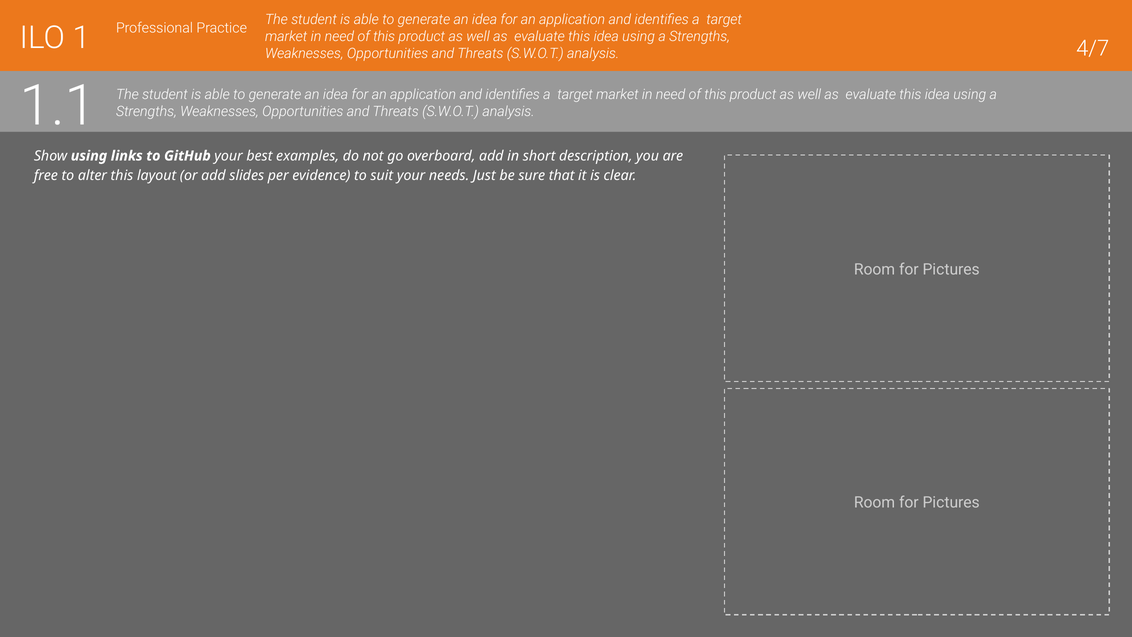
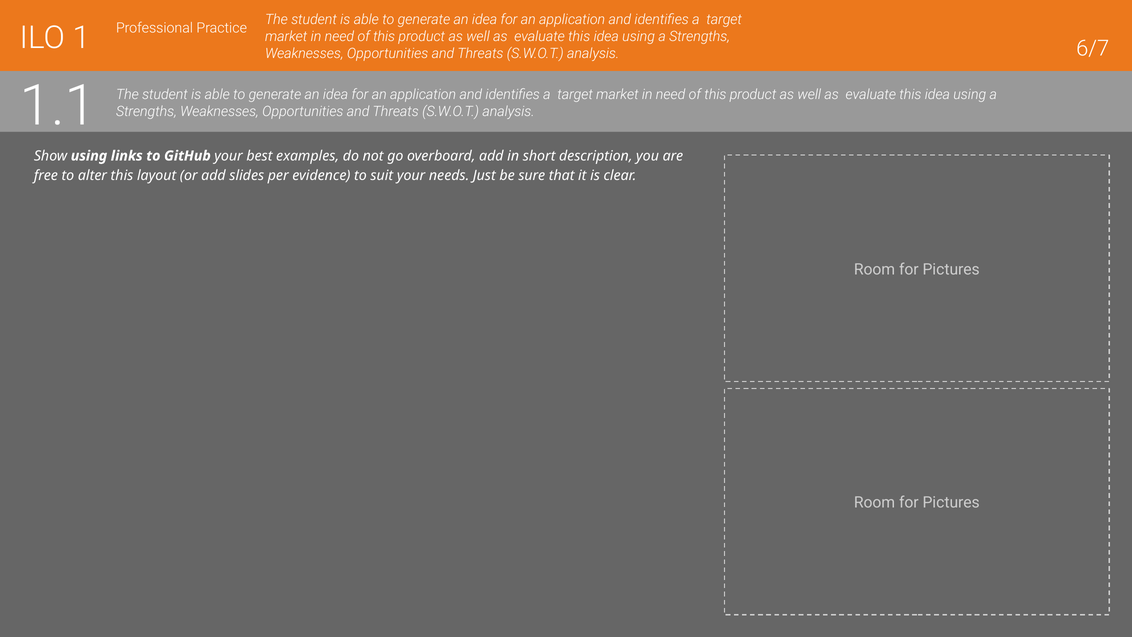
4/7: 4/7 -> 6/7
